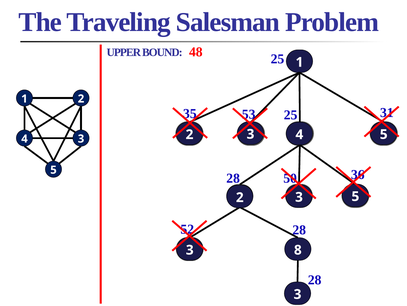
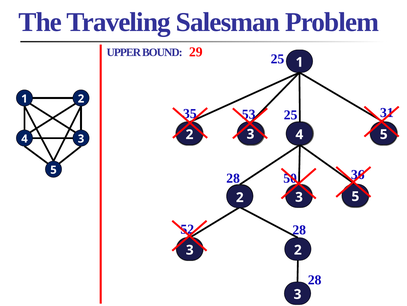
48: 48 -> 29
8 at (298, 249): 8 -> 2
